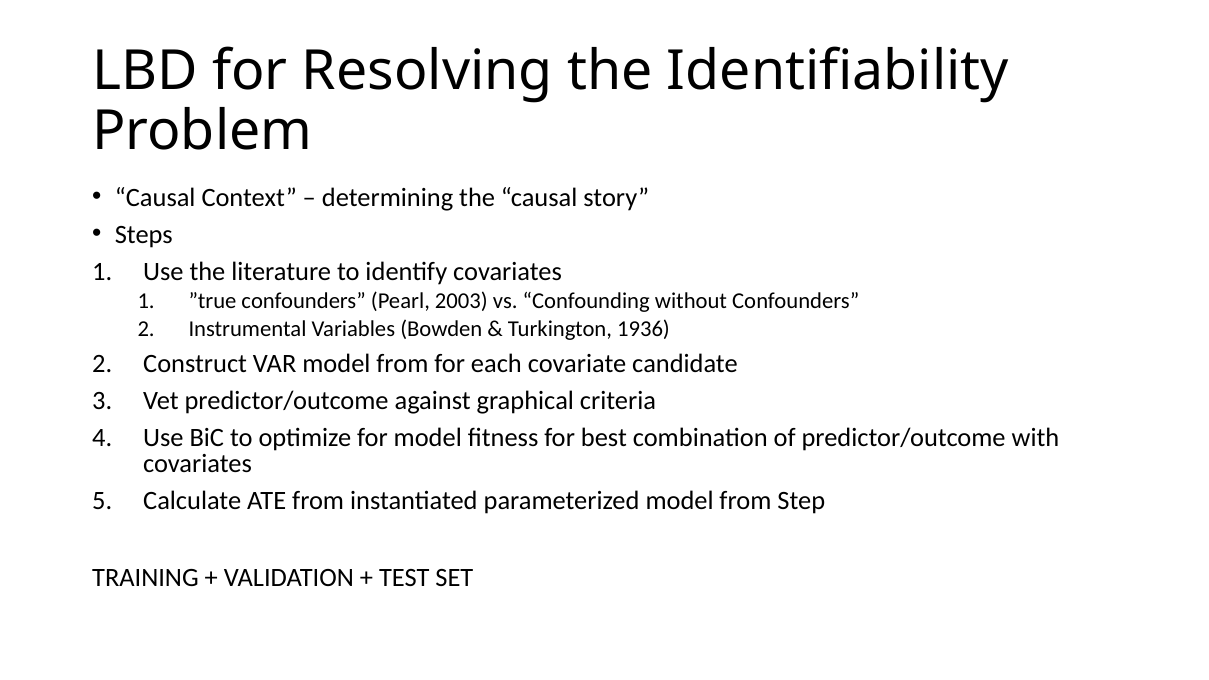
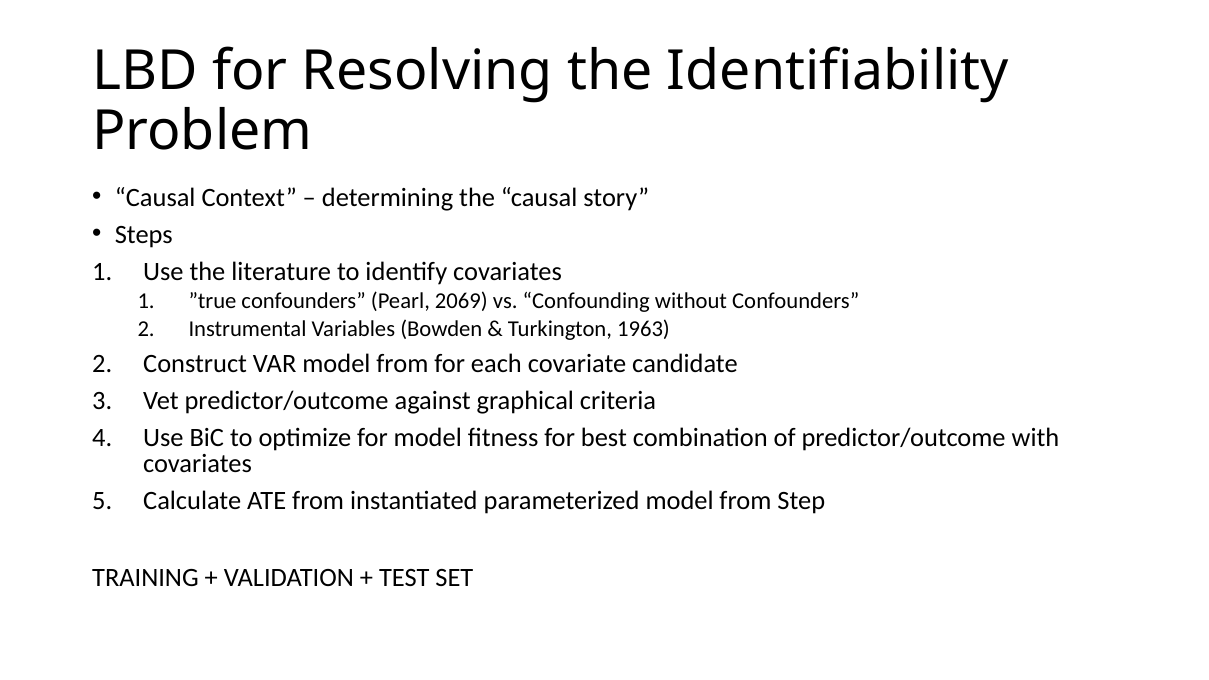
2003: 2003 -> 2069
1936: 1936 -> 1963
